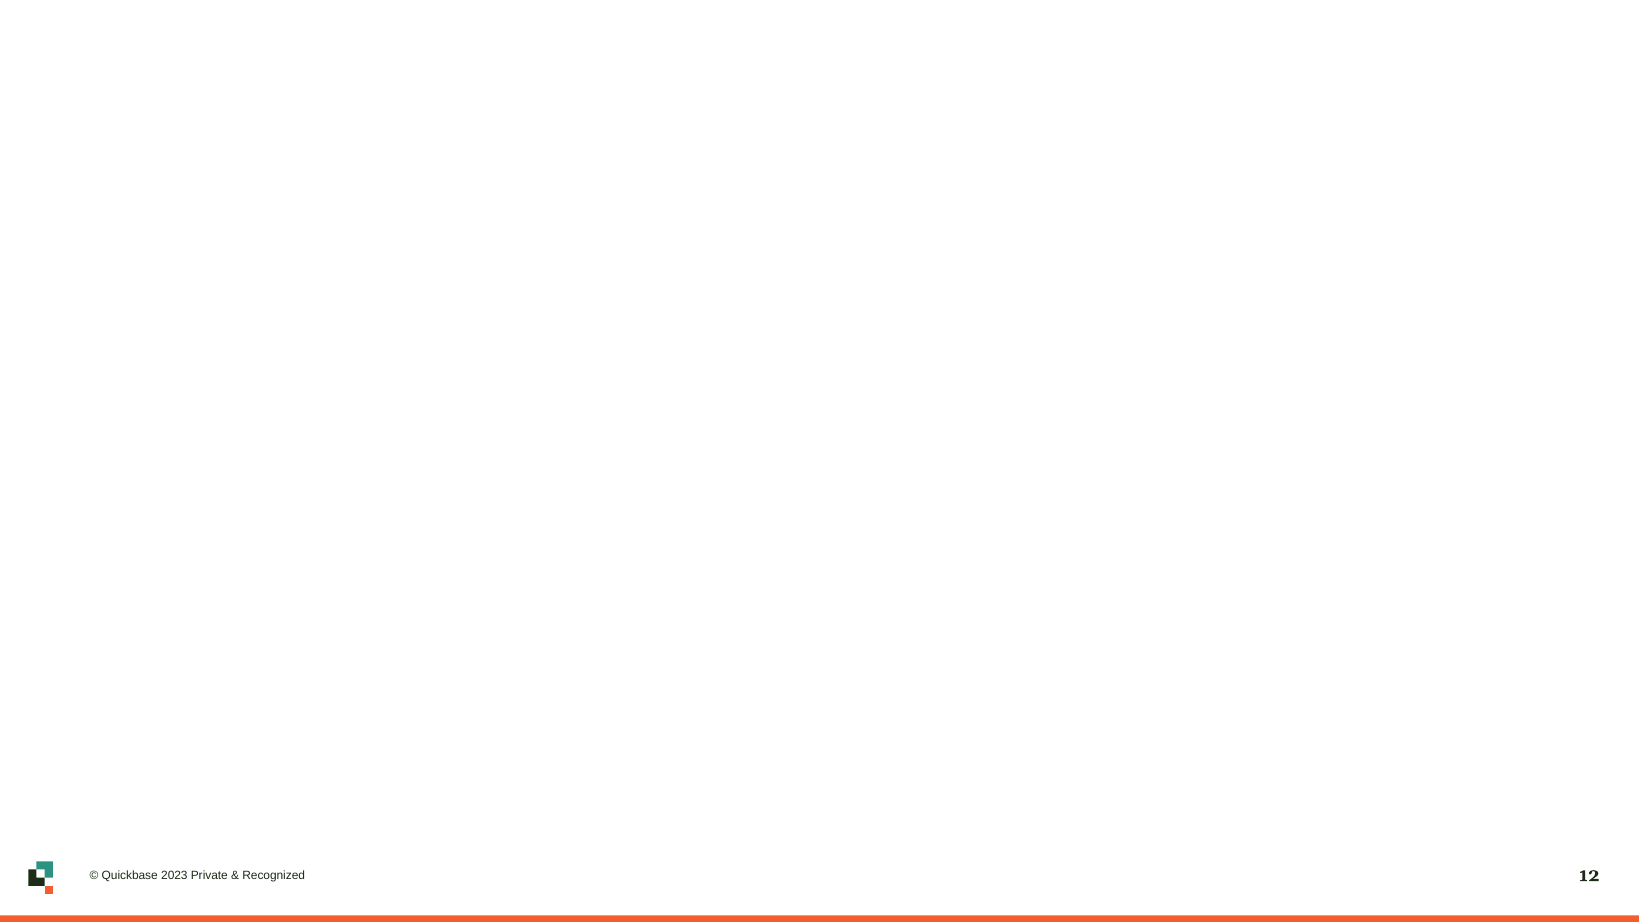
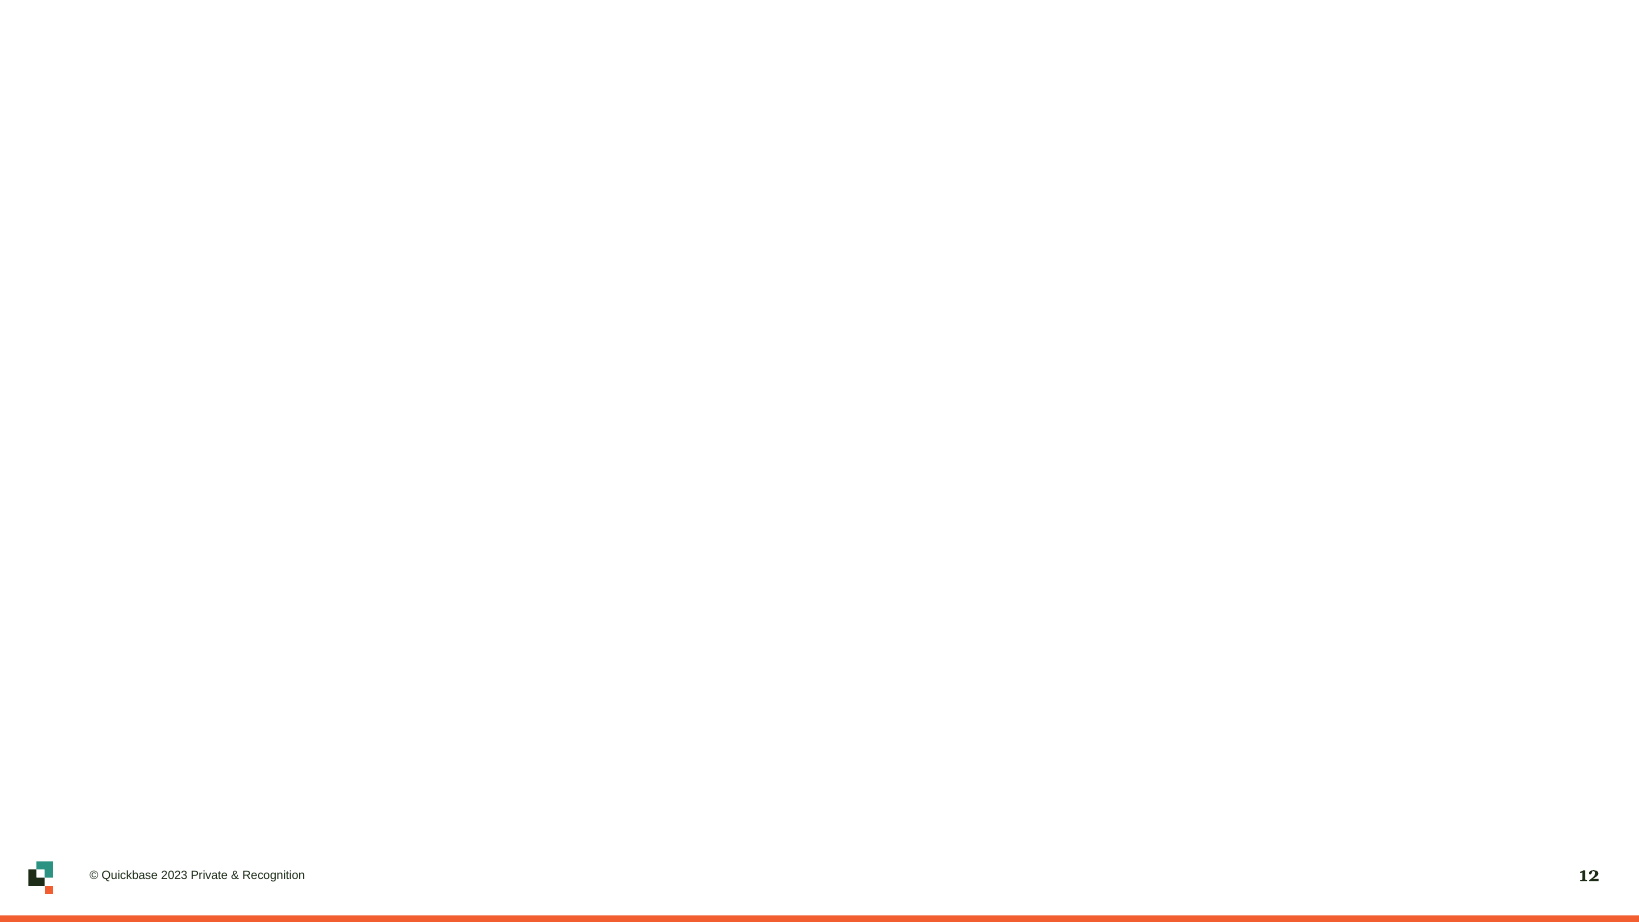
Recognized: Recognized -> Recognition
